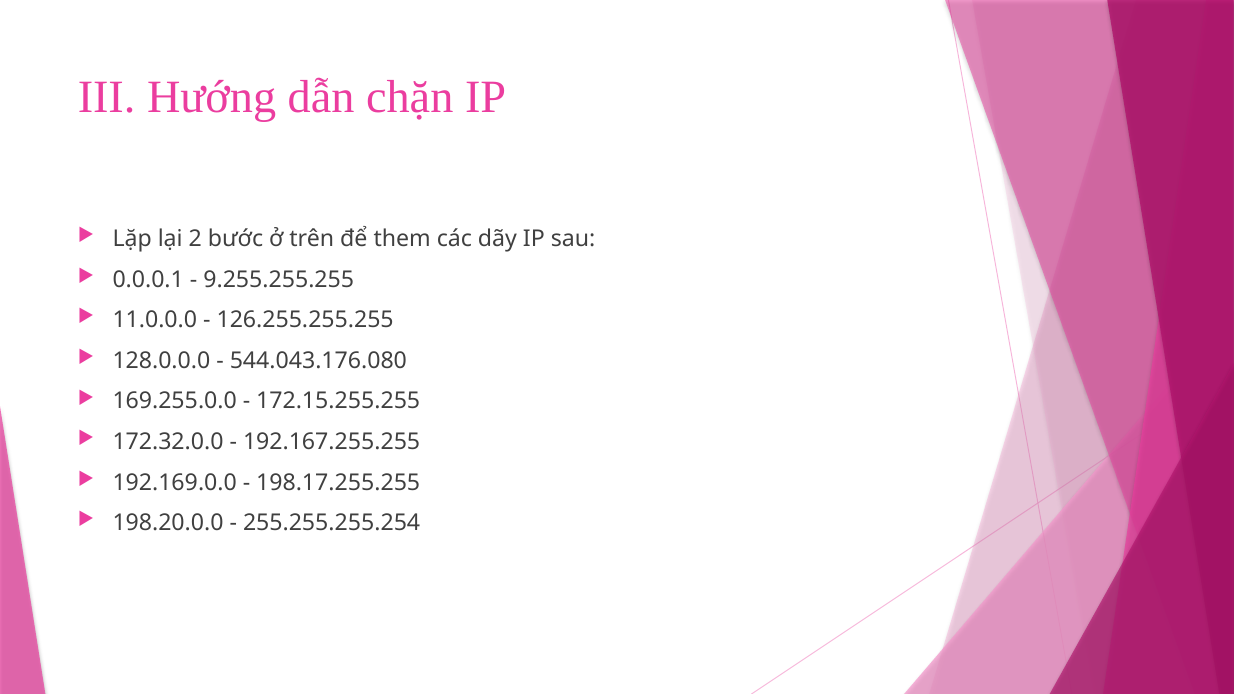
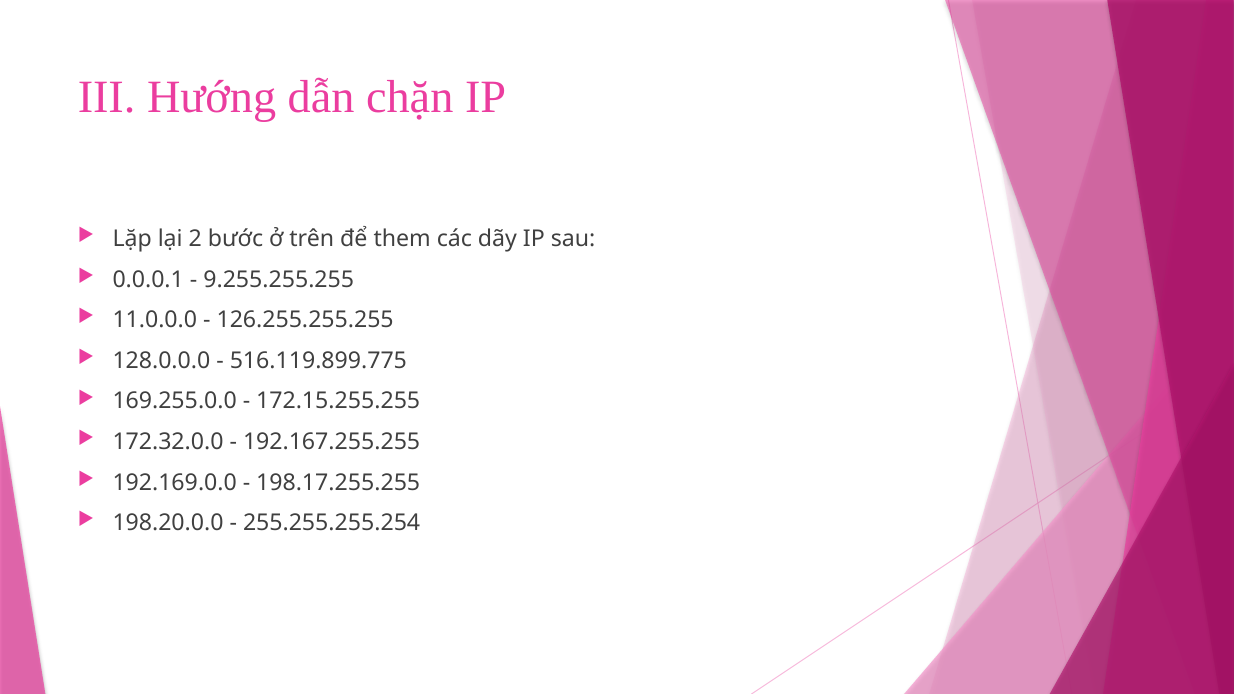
544.043.176.080: 544.043.176.080 -> 516.119.899.775
